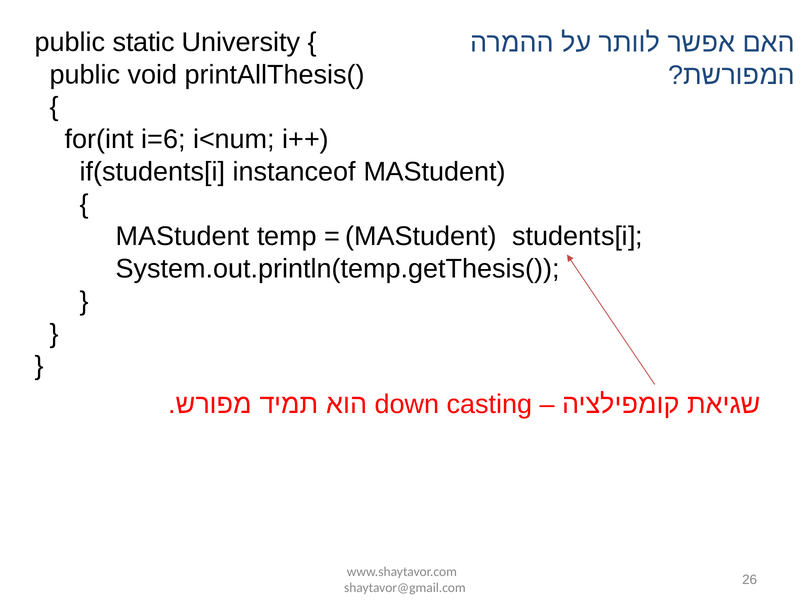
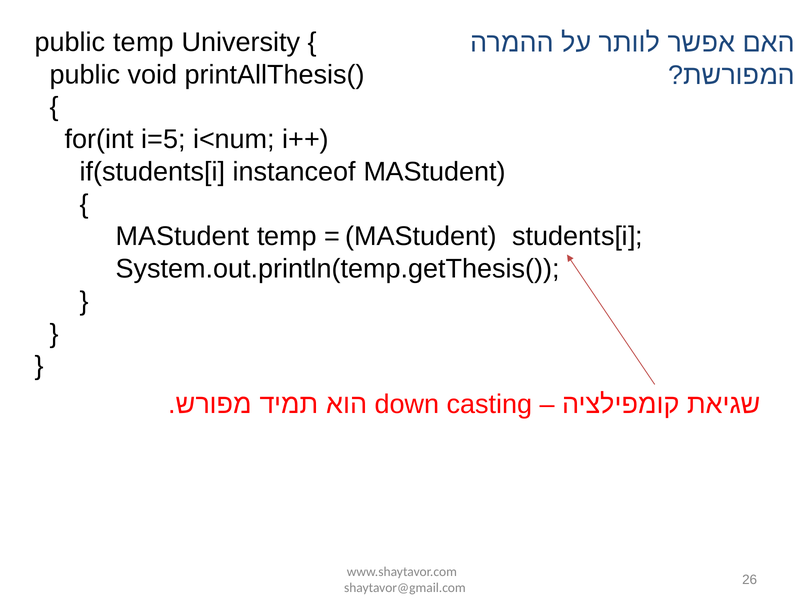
public static: static -> temp
i=6: i=6 -> i=5
